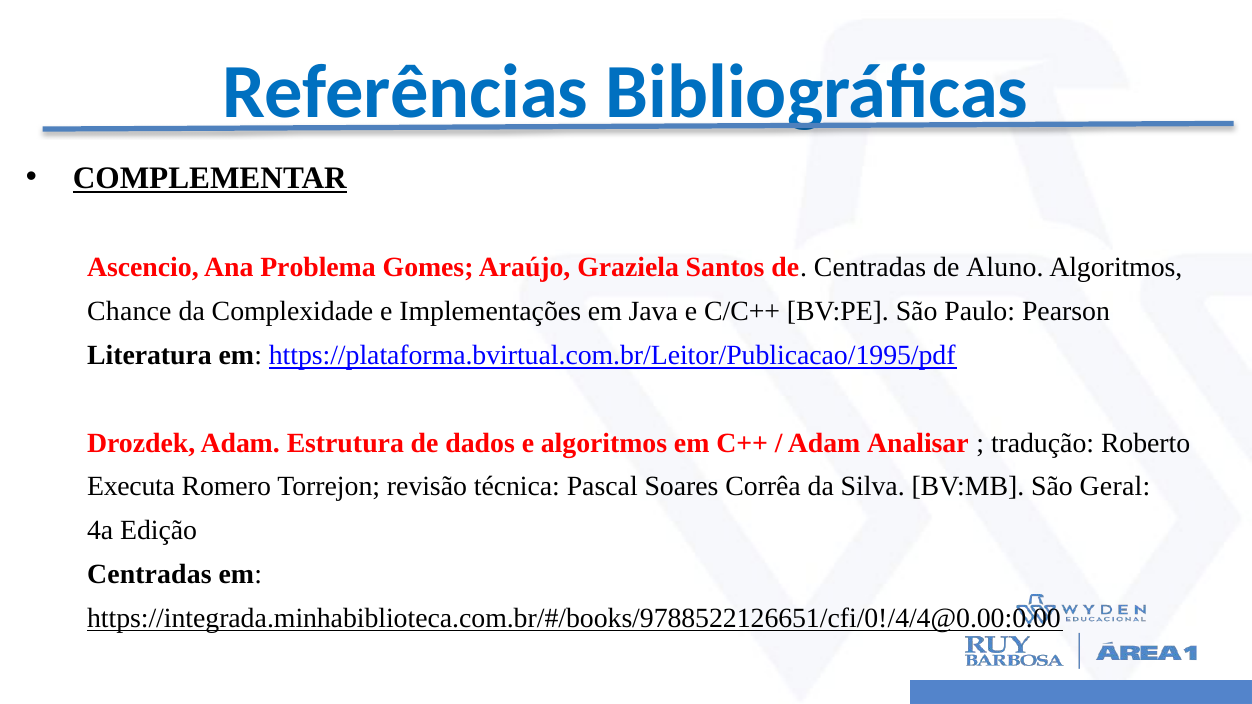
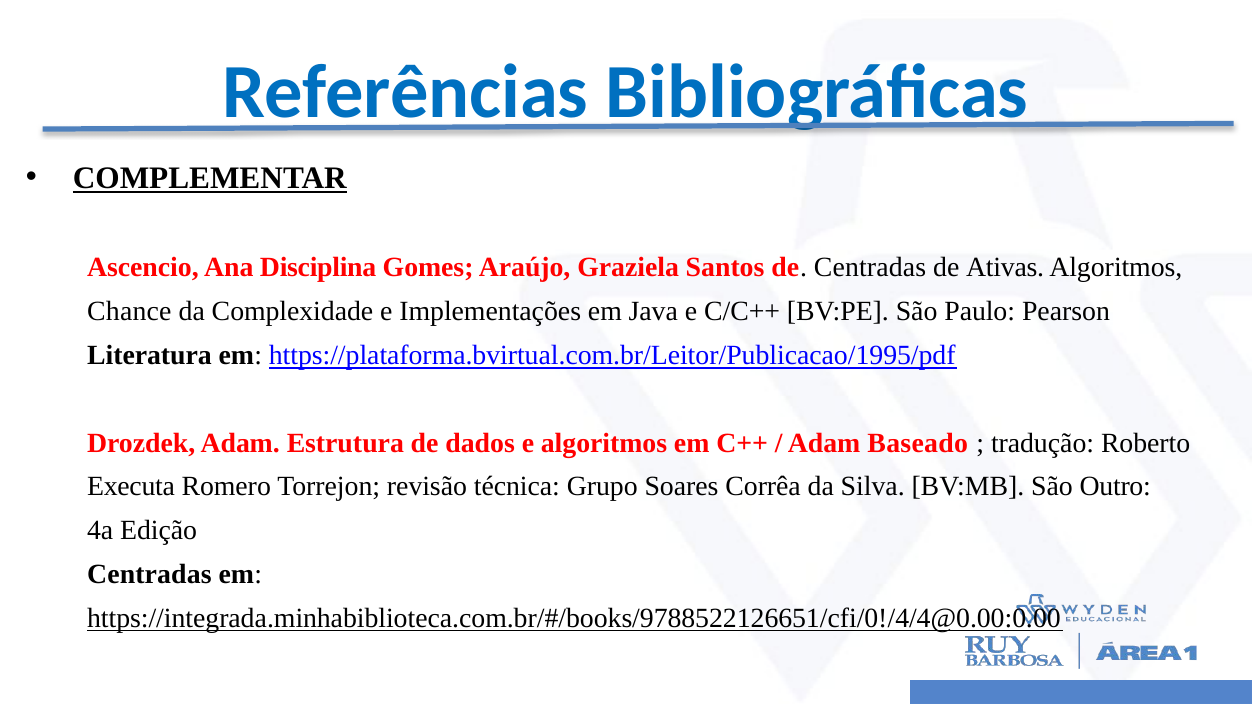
Problema: Problema -> Disciplina
Aluno: Aluno -> Ativas
Analisar: Analisar -> Baseado
Pascal: Pascal -> Grupo
Geral: Geral -> Outro
